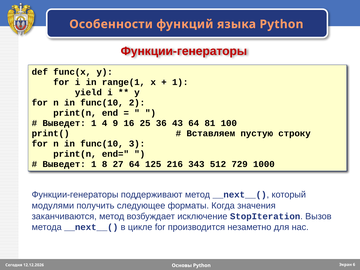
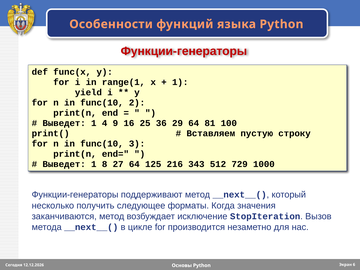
43: 43 -> 29
модулями: модулями -> несколько
